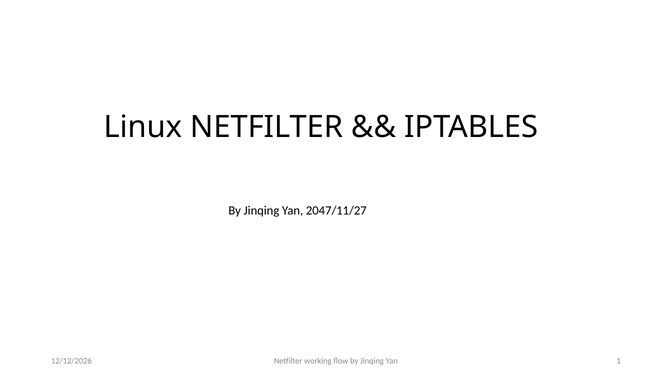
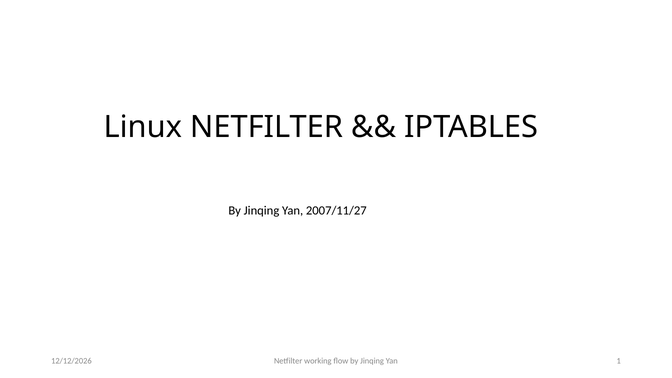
2047/11/27: 2047/11/27 -> 2007/11/27
